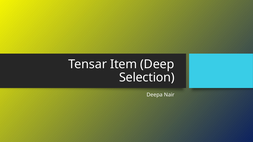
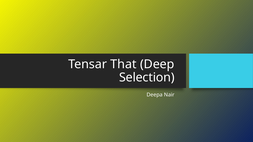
Item: Item -> That
